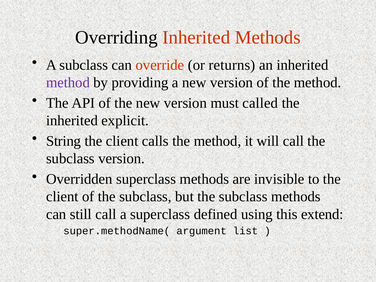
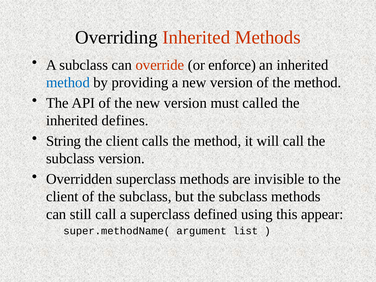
returns: returns -> enforce
method at (68, 82) colour: purple -> blue
explicit: explicit -> defines
extend: extend -> appear
